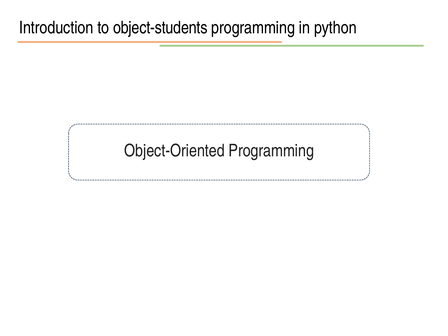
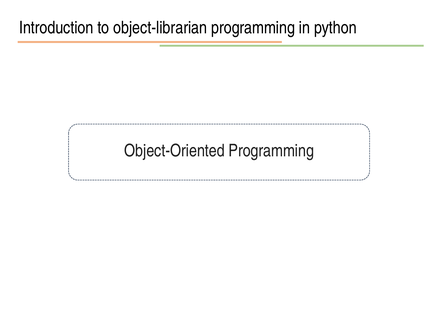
object-students: object-students -> object-librarian
